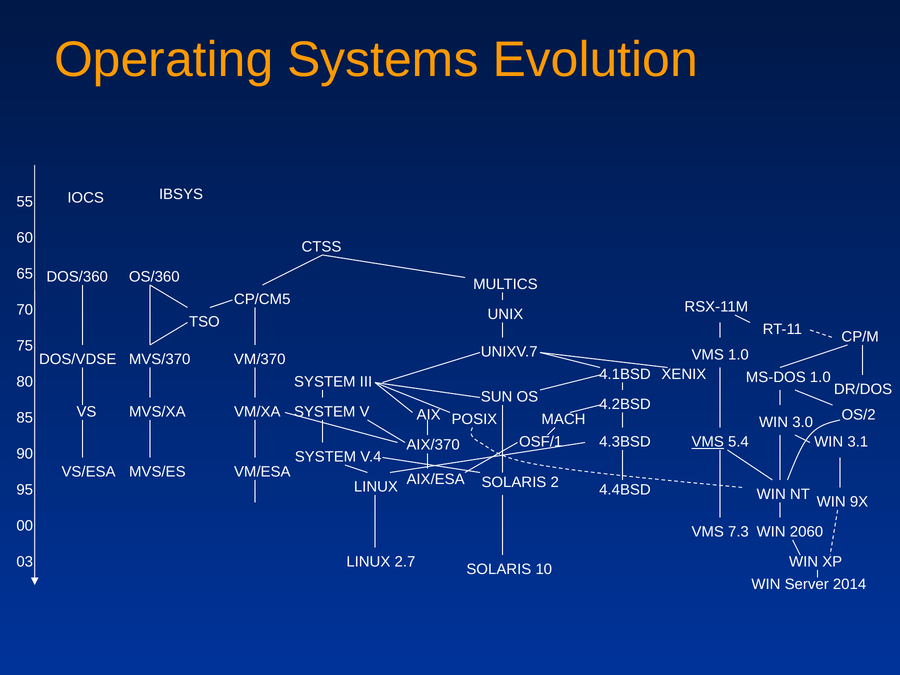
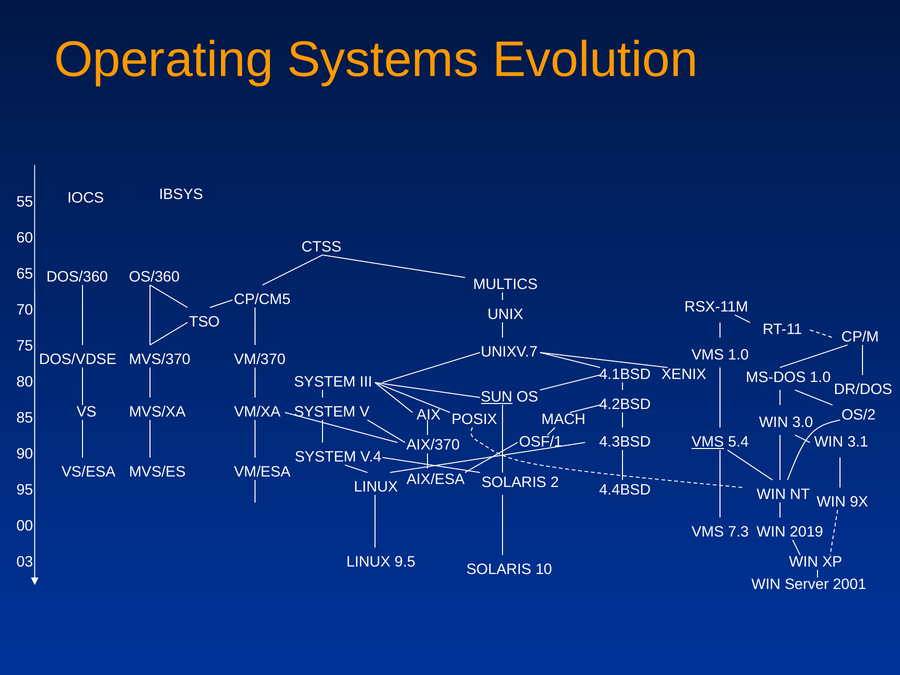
SUN underline: none -> present
2060: 2060 -> 2019
2.7: 2.7 -> 9.5
2014: 2014 -> 2001
